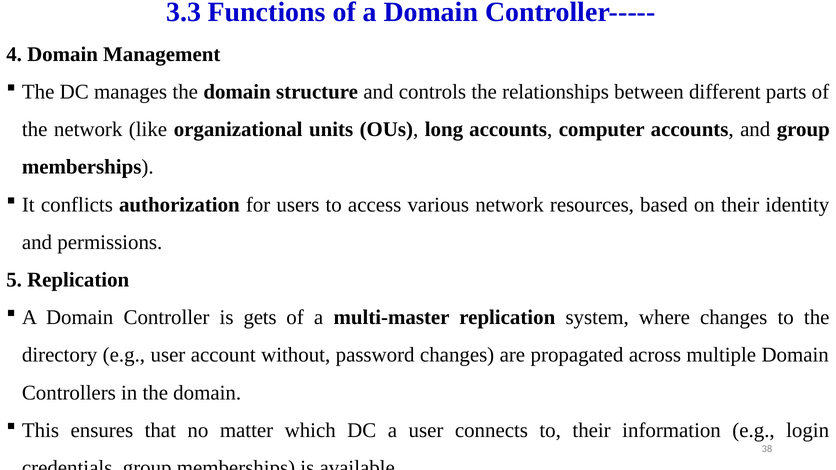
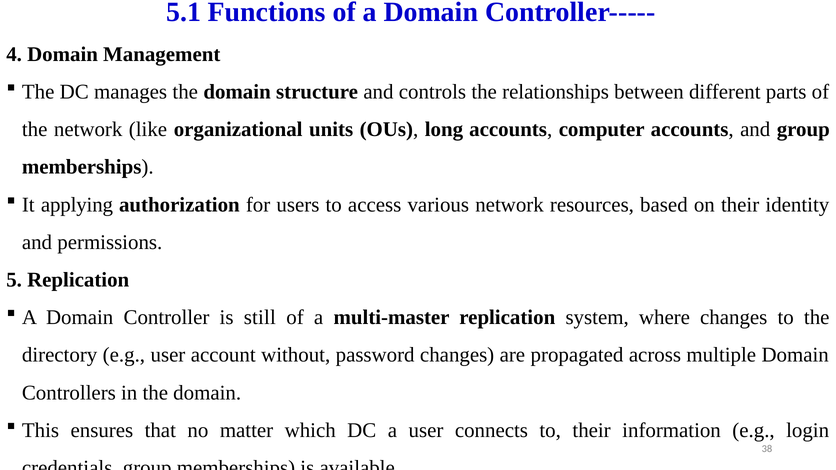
3.3: 3.3 -> 5.1
conflicts: conflicts -> applying
gets: gets -> still
